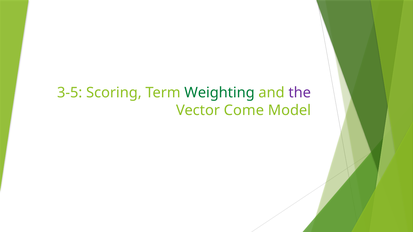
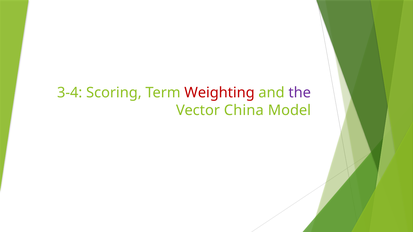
3-5: 3-5 -> 3-4
Weighting colour: green -> red
Come: Come -> China
